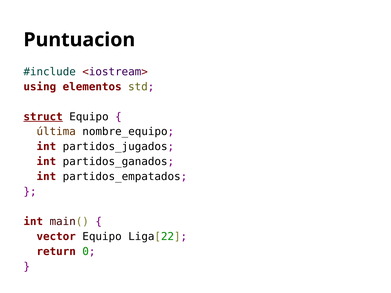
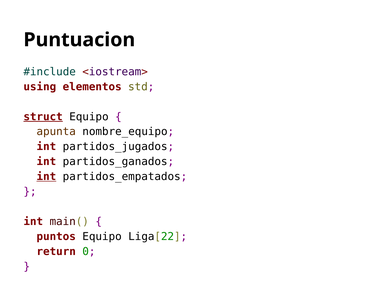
última: última -> apunta
int at (46, 177) underline: none -> present
vector: vector -> puntos
